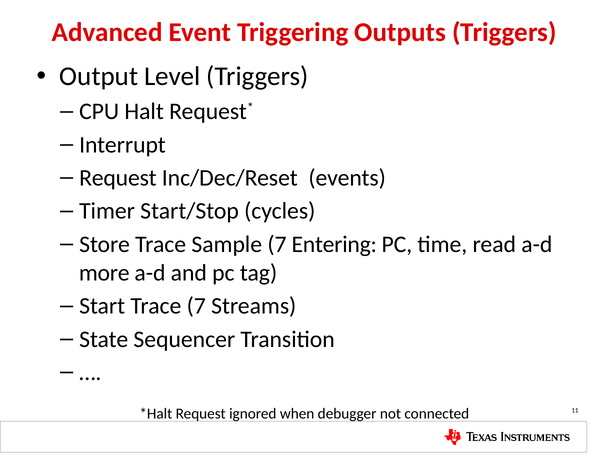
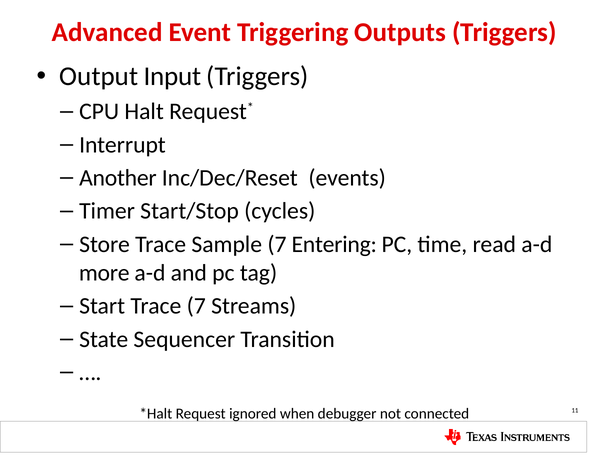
Level: Level -> Input
Request at (118, 178): Request -> Another
